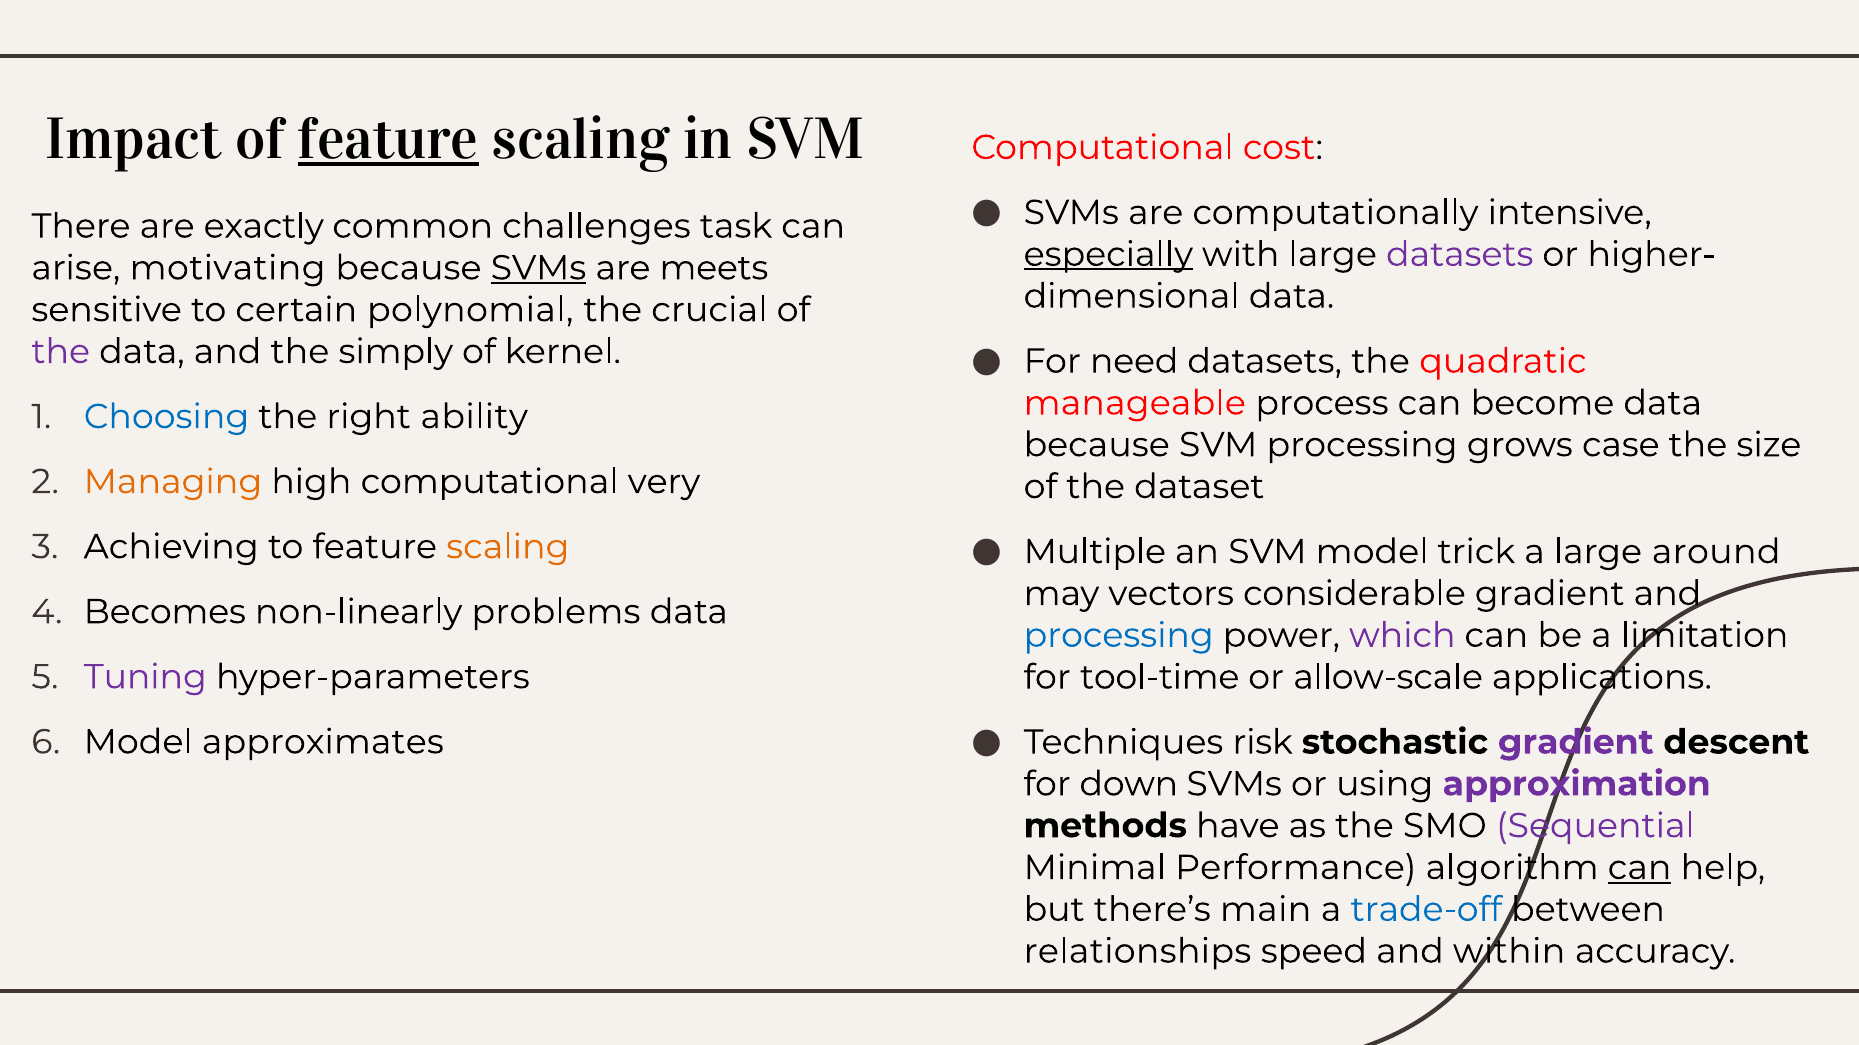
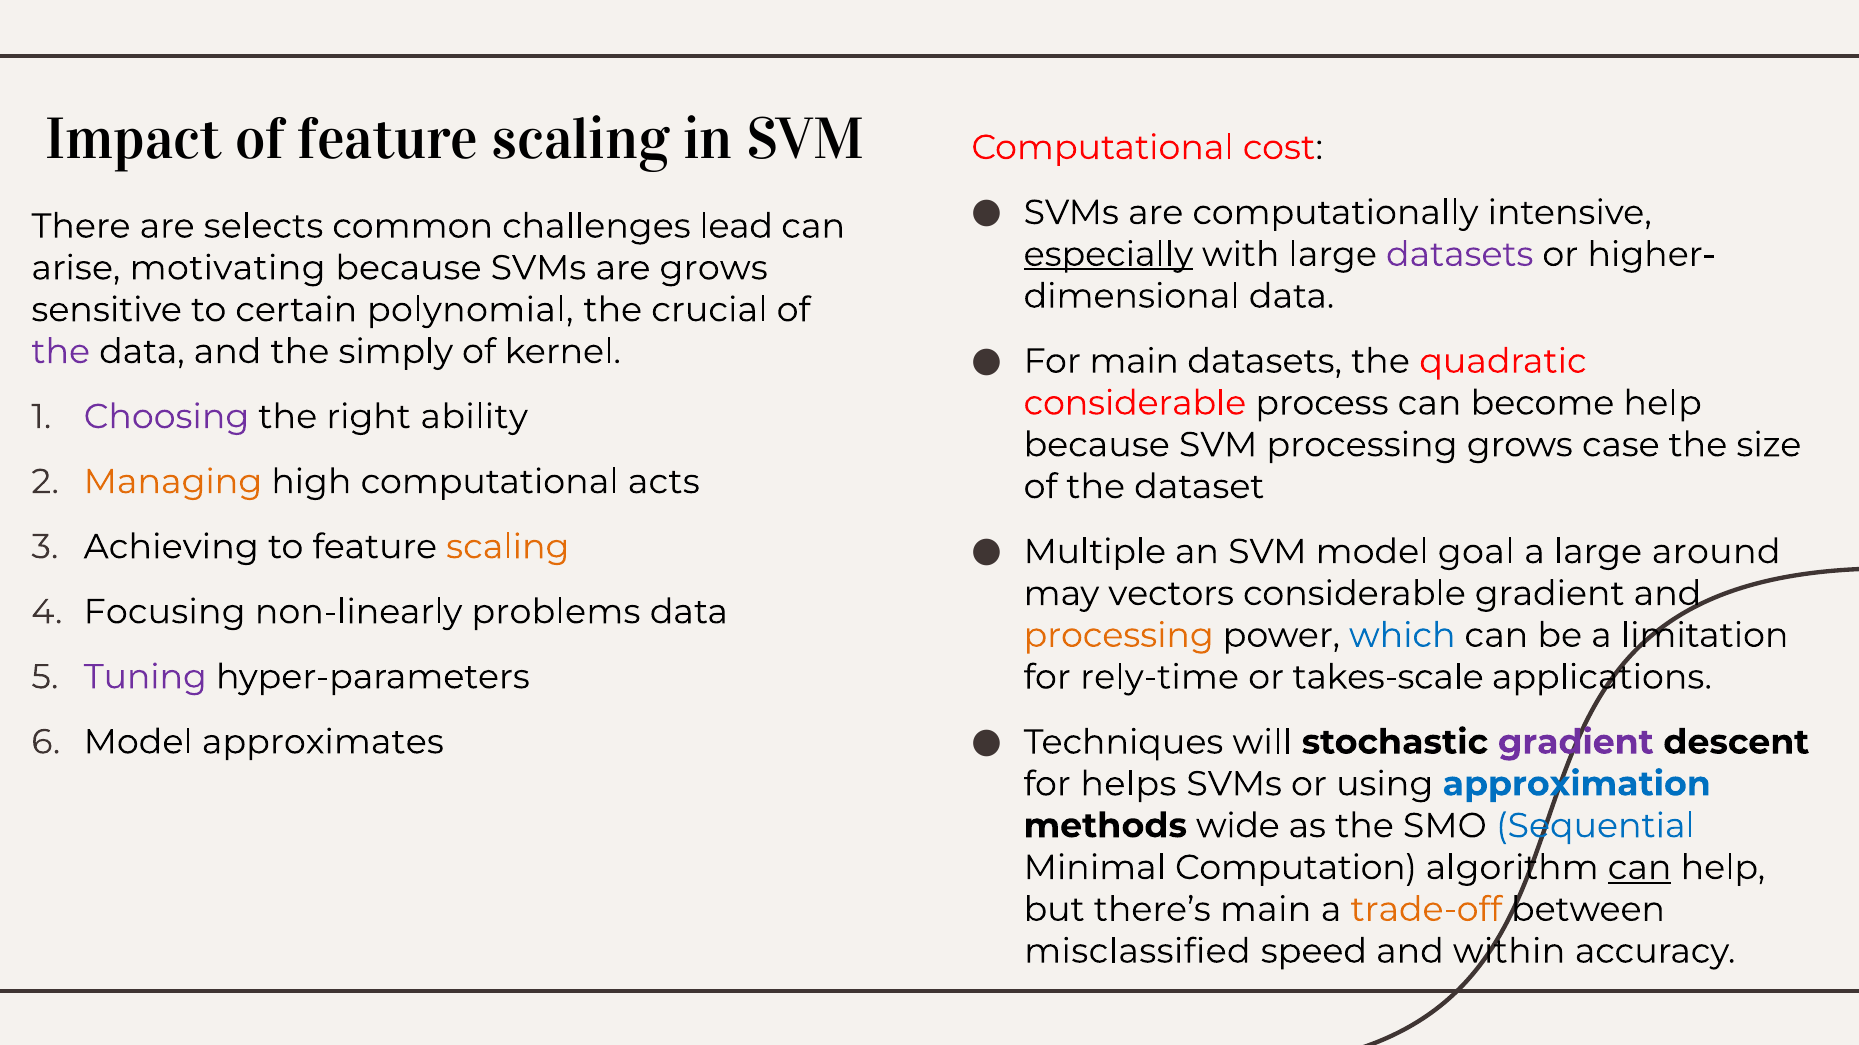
feature at (388, 139) underline: present -> none
exactly: exactly -> selects
task: task -> lead
SVMs at (538, 268) underline: present -> none
are meets: meets -> grows
For need: need -> main
manageable at (1135, 403): manageable -> considerable
become data: data -> help
Choosing colour: blue -> purple
very: very -> acts
trick: trick -> goal
Becomes: Becomes -> Focusing
processing at (1119, 636) colour: blue -> orange
which colour: purple -> blue
tool-time: tool-time -> rely-time
allow-scale: allow-scale -> takes-scale
risk: risk -> will
down: down -> helps
approximation colour: purple -> blue
have: have -> wide
Sequential colour: purple -> blue
Performance: Performance -> Computation
trade-off colour: blue -> orange
relationships: relationships -> misclassified
